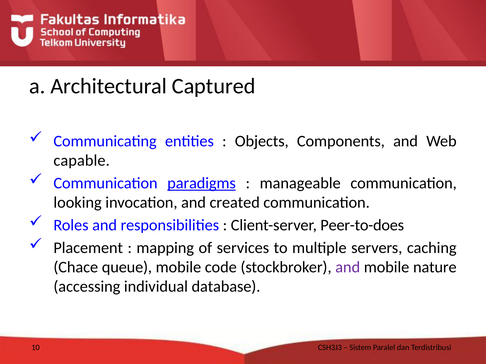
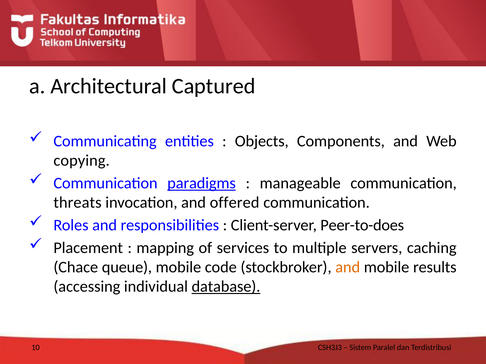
capable: capable -> copying
looking: looking -> threats
created: created -> offered
and at (348, 268) colour: purple -> orange
nature: nature -> results
database underline: none -> present
